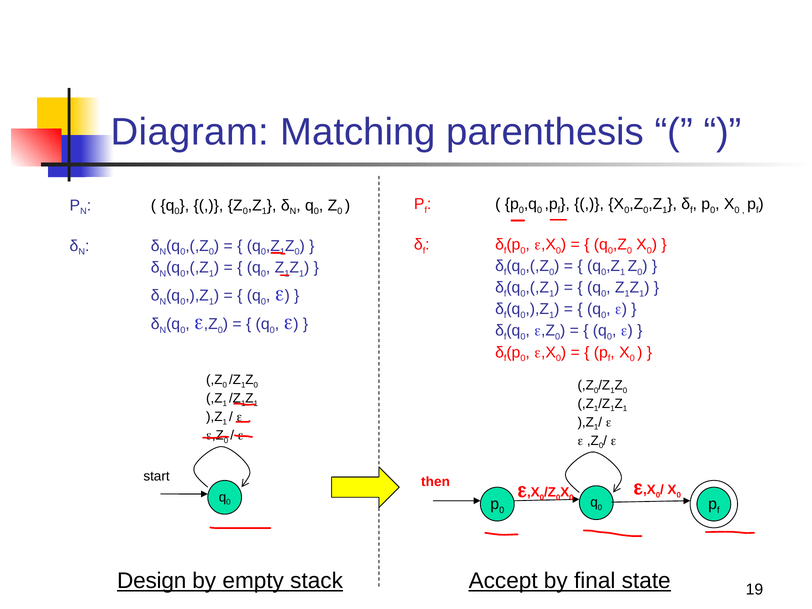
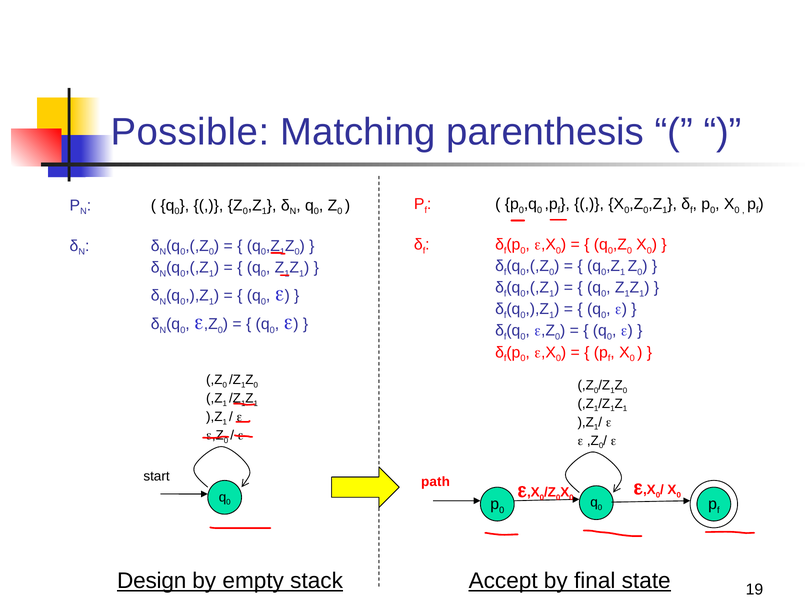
Diagram: Diagram -> Possible
then: then -> path
